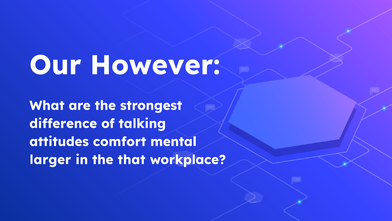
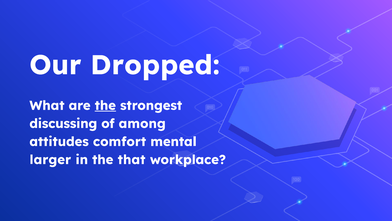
However: However -> Dropped
the at (105, 105) underline: none -> present
difference: difference -> discussing
talking: talking -> among
